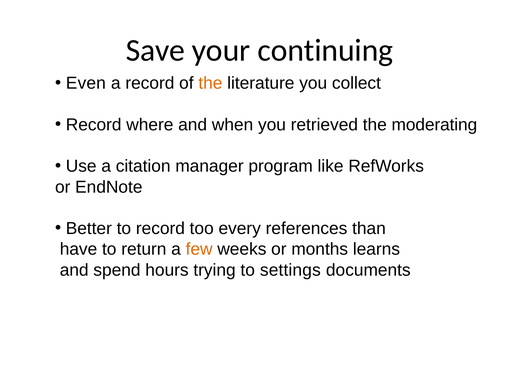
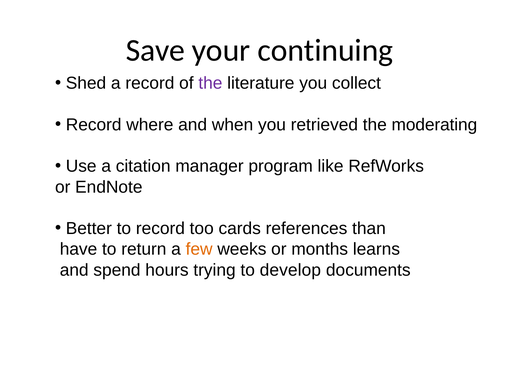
Even: Even -> Shed
the at (210, 83) colour: orange -> purple
every: every -> cards
settings: settings -> develop
